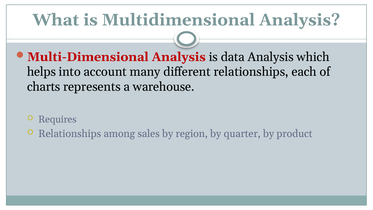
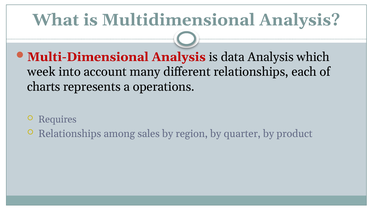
helps: helps -> week
warehouse: warehouse -> operations
